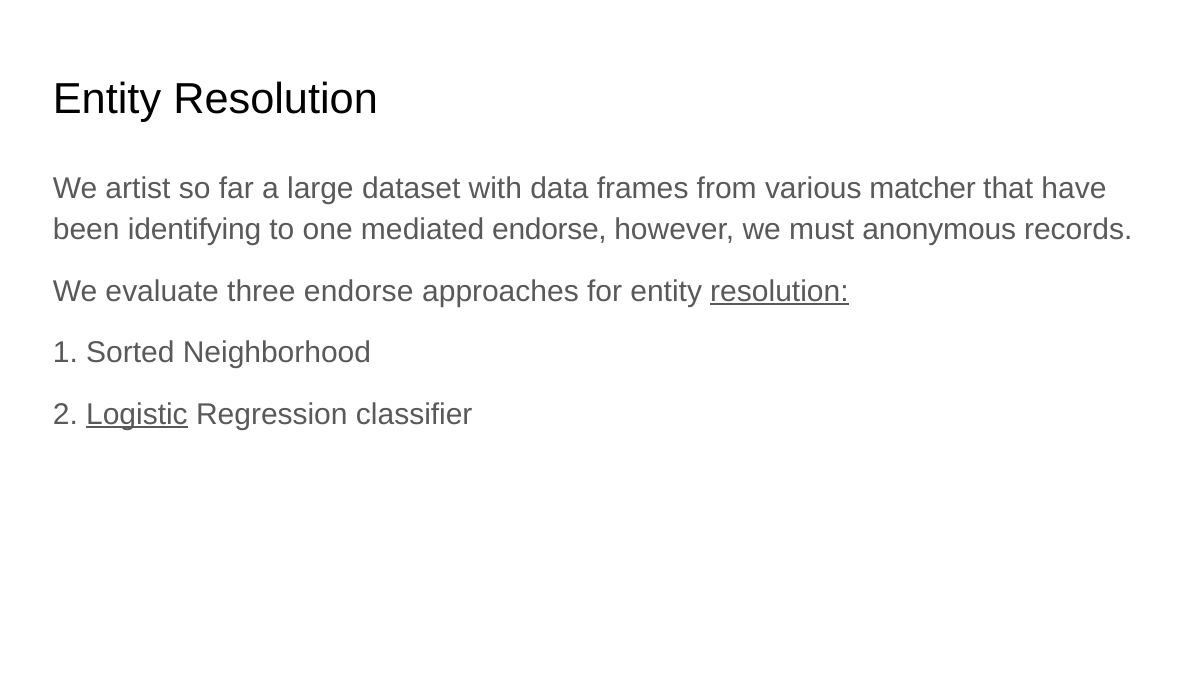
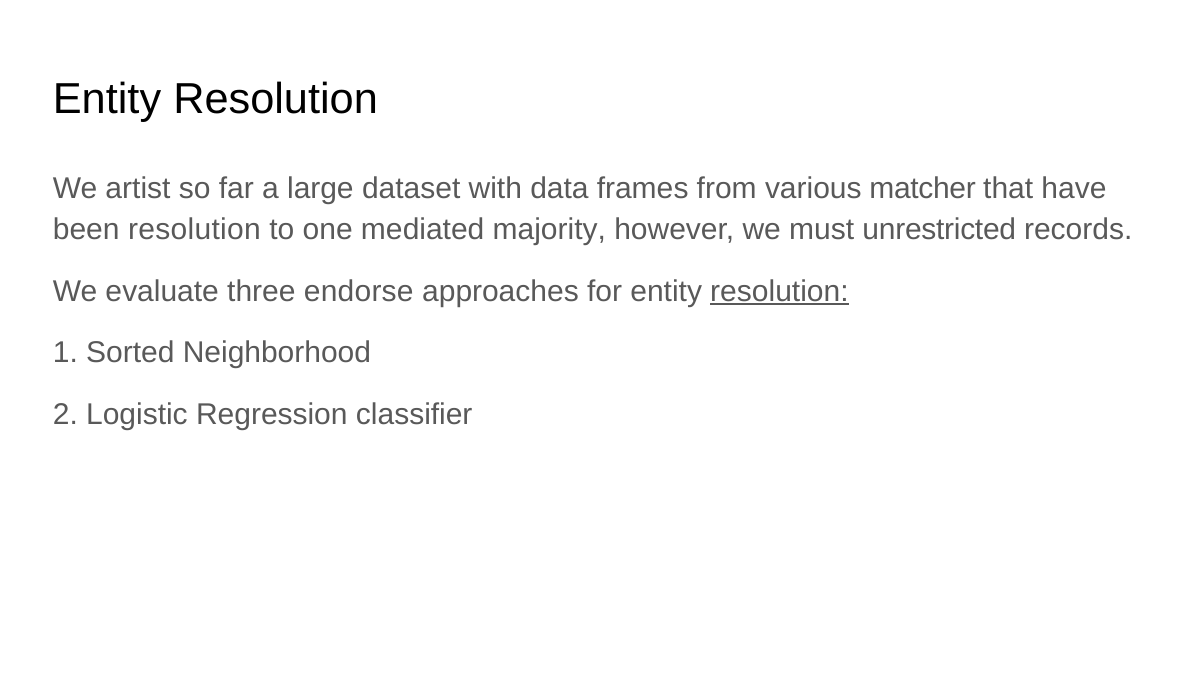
been identifying: identifying -> resolution
mediated endorse: endorse -> majority
anonymous: anonymous -> unrestricted
Logistic underline: present -> none
